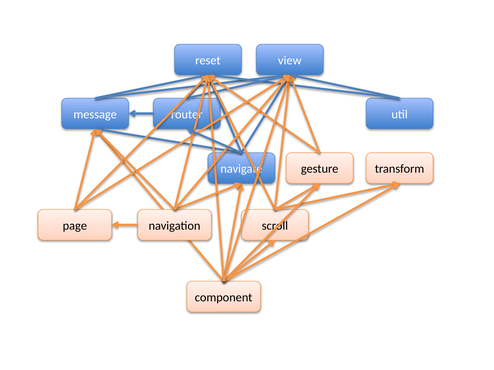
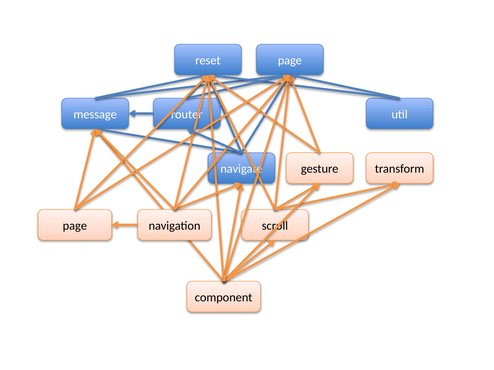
reset view: view -> page
